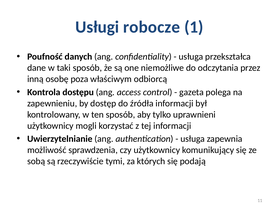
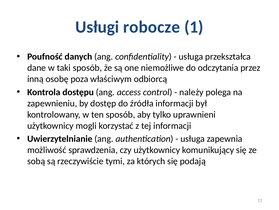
gazeta: gazeta -> należy
